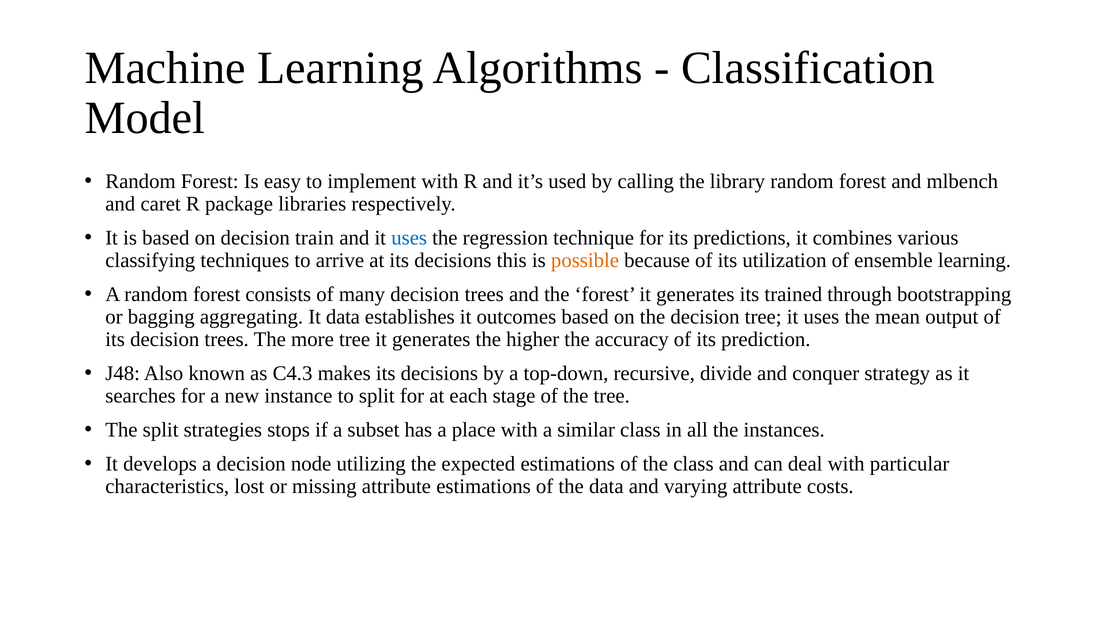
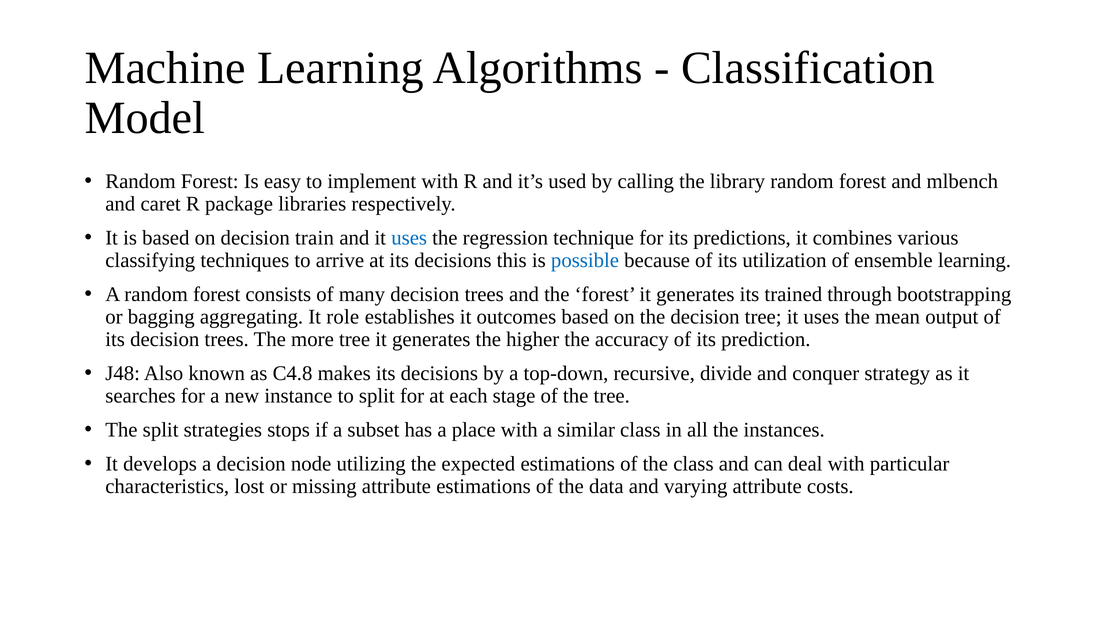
possible colour: orange -> blue
It data: data -> role
C4.3: C4.3 -> C4.8
